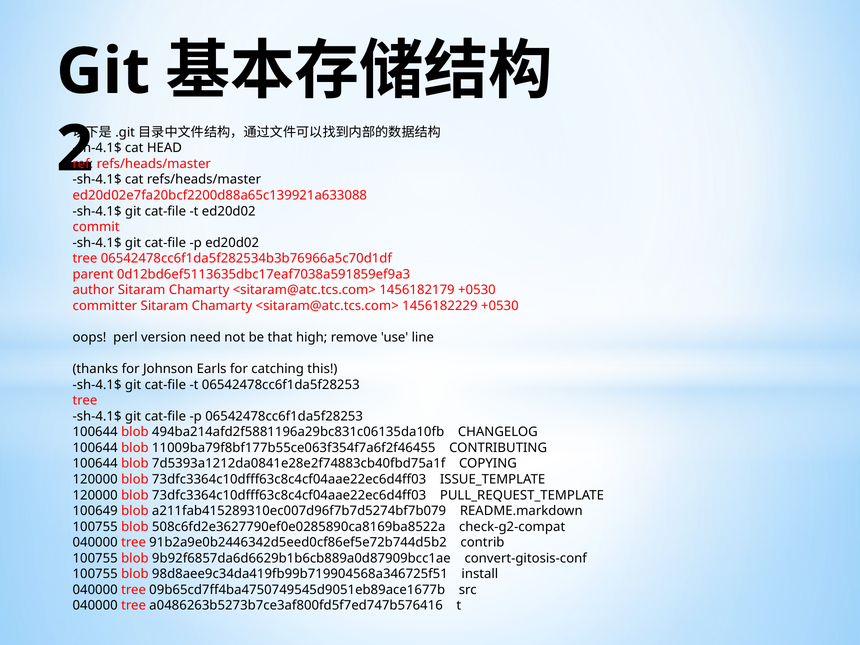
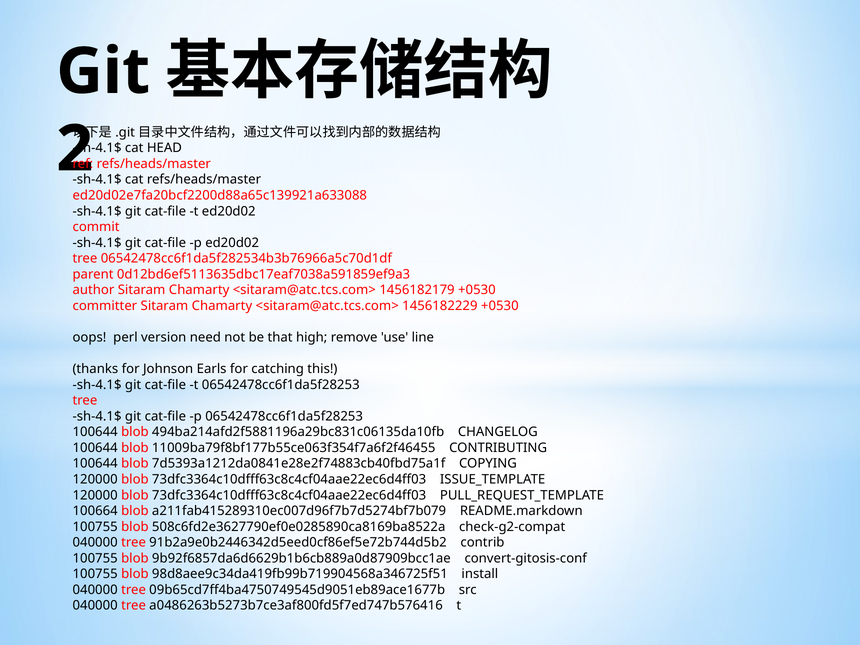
100649: 100649 -> 100664
